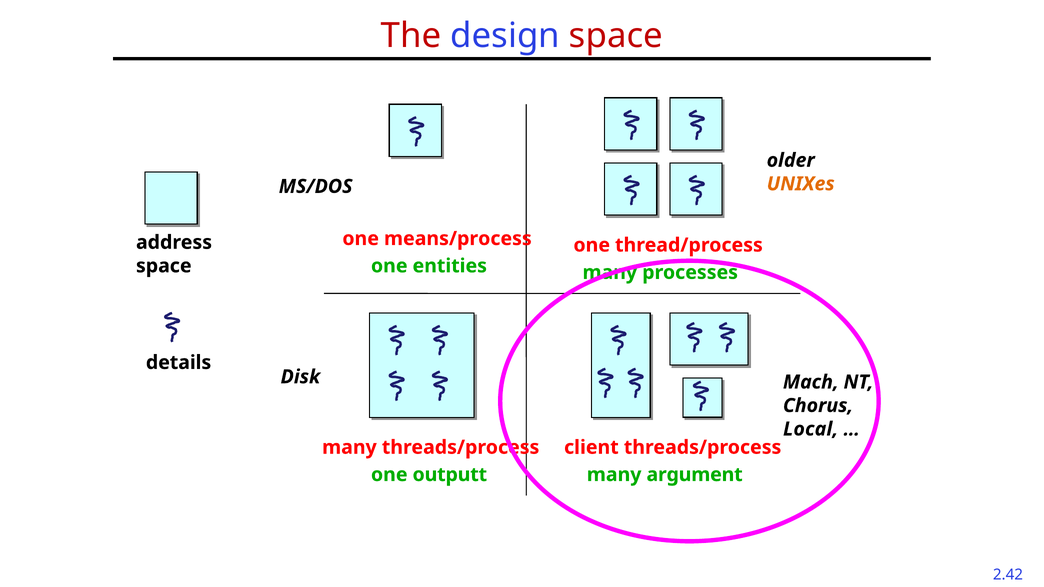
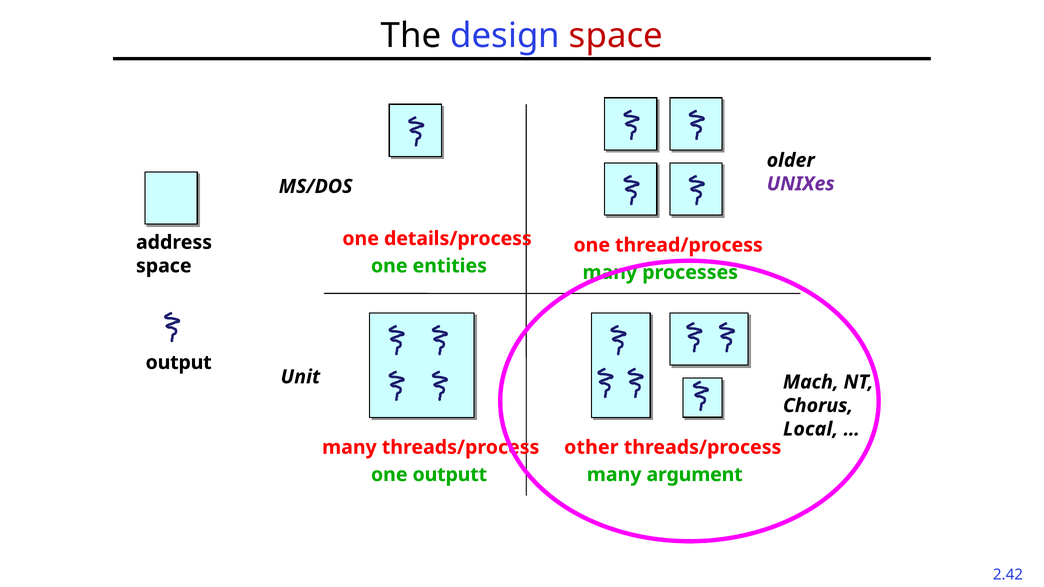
The colour: red -> black
UNIXes colour: orange -> purple
means/process: means/process -> details/process
details: details -> output
Disk: Disk -> Unit
client: client -> other
